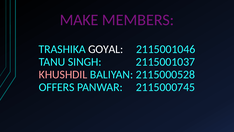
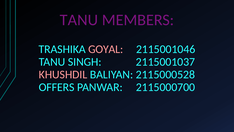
MAKE at (79, 20): MAKE -> TANU
GOYAL colour: white -> pink
2115000745: 2115000745 -> 2115000700
